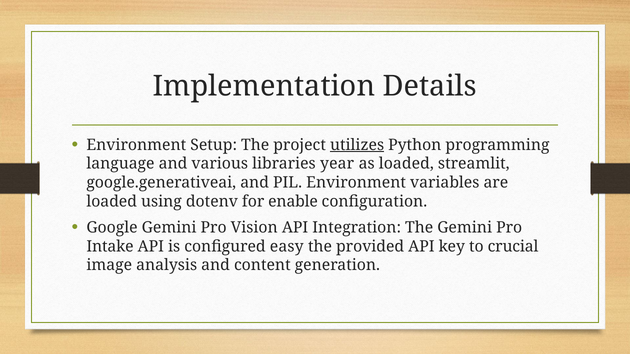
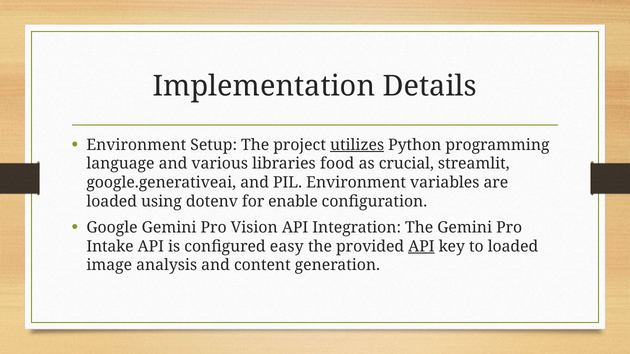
year: year -> food
as loaded: loaded -> crucial
API at (421, 247) underline: none -> present
to crucial: crucial -> loaded
